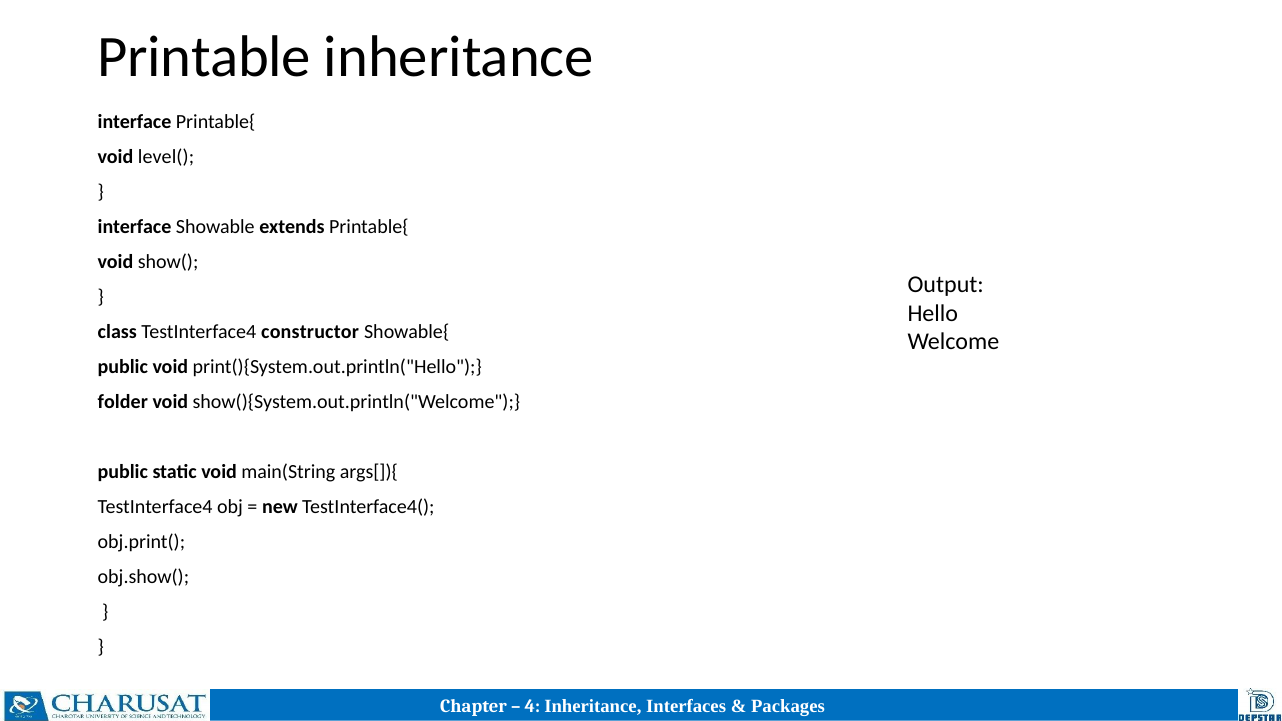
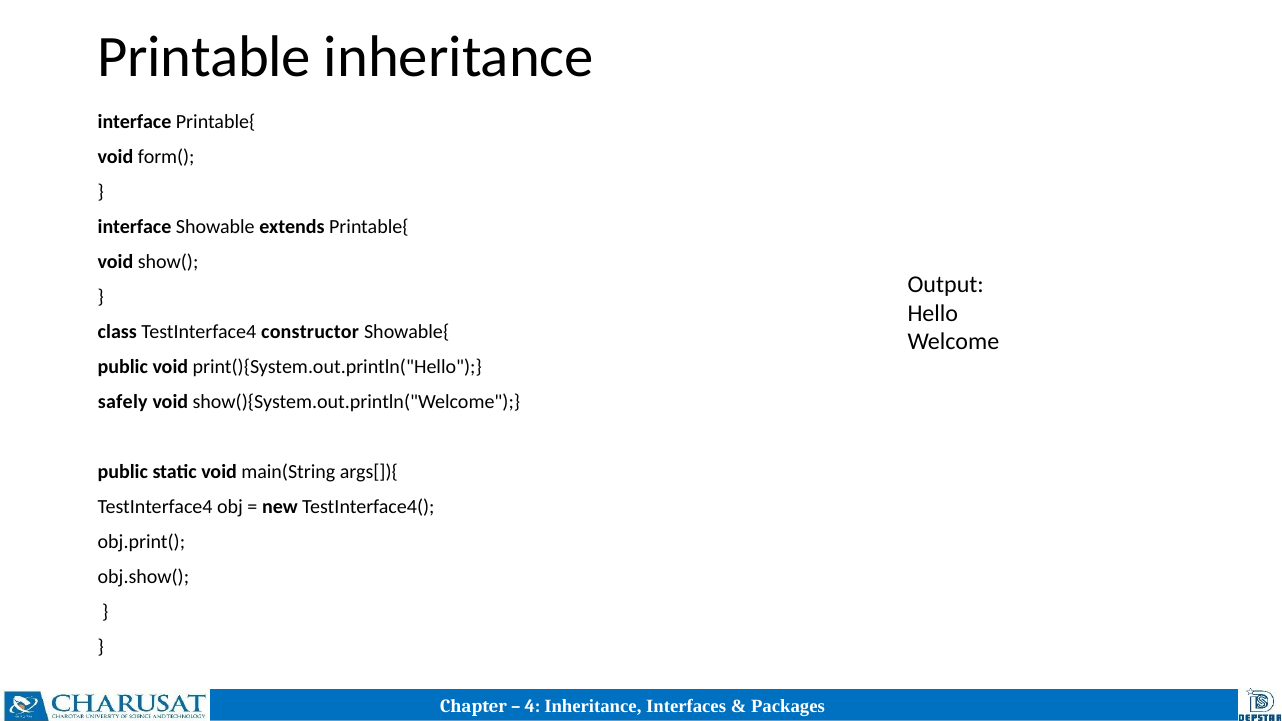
level(: level( -> form(
folder: folder -> safely
